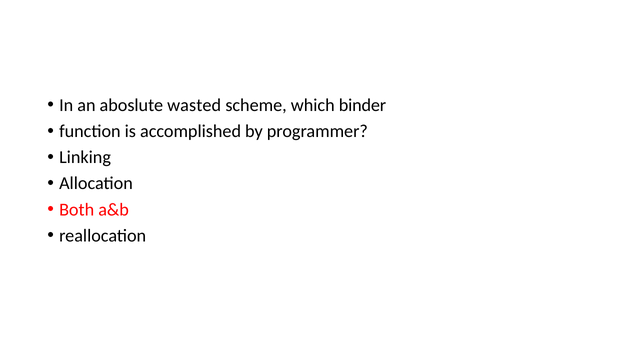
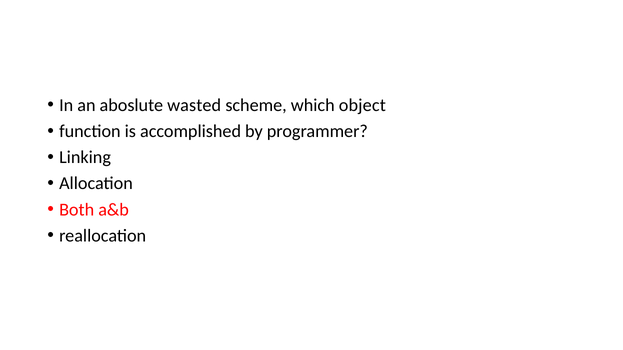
binder: binder -> object
